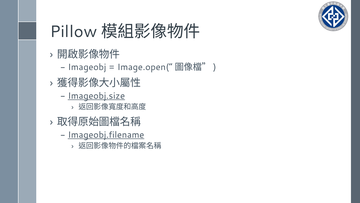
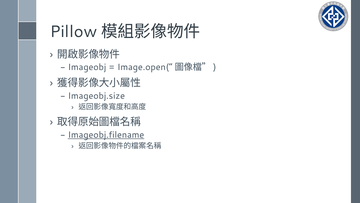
Imageobj.size underline: present -> none
